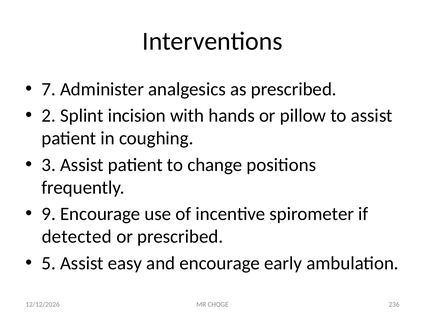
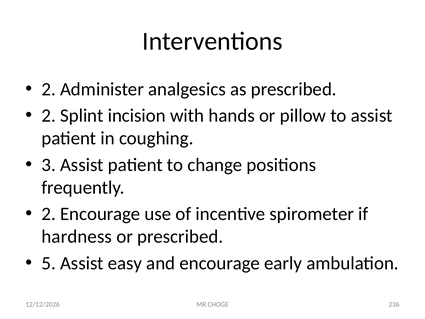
7 at (49, 89): 7 -> 2
9 at (49, 214): 9 -> 2
detected: detected -> hardness
